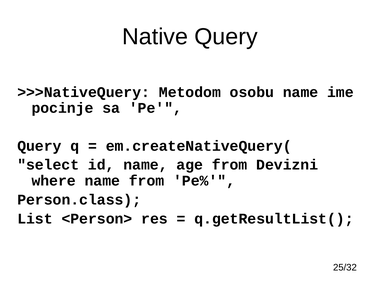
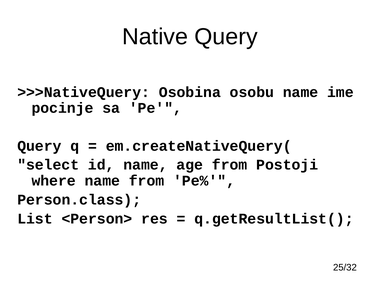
Metodom: Metodom -> Osobina
Devizni: Devizni -> Postoji
